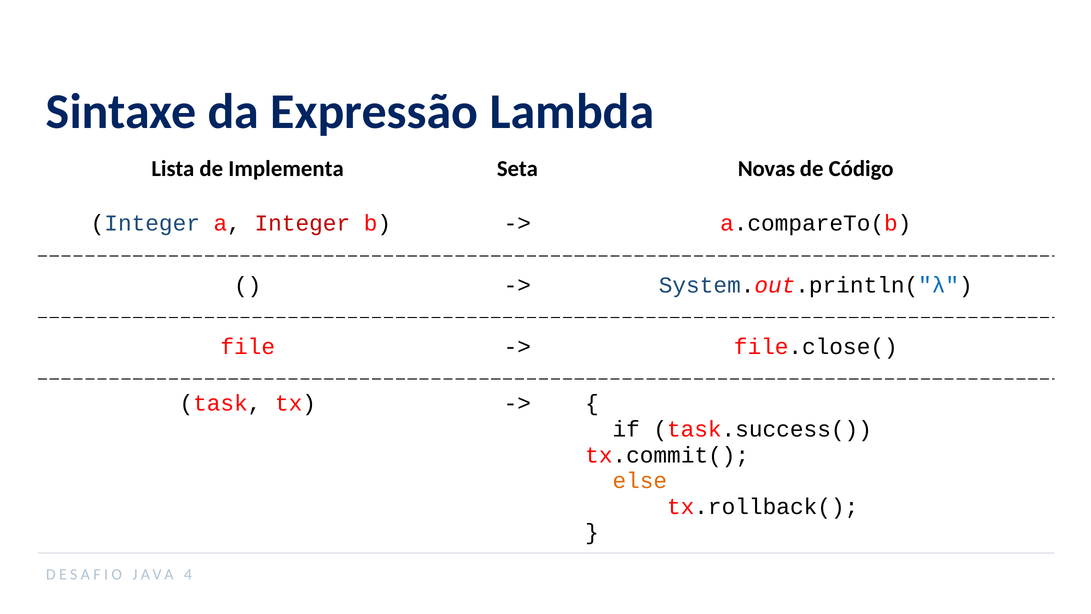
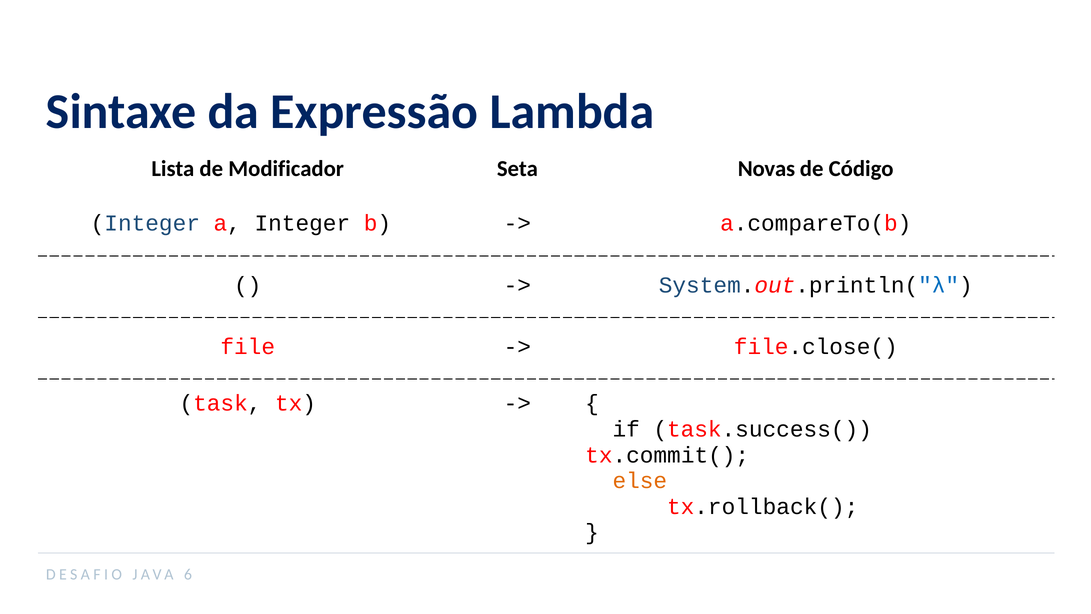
Implementa: Implementa -> Modificador
Integer at (302, 223) colour: red -> black
4: 4 -> 6
